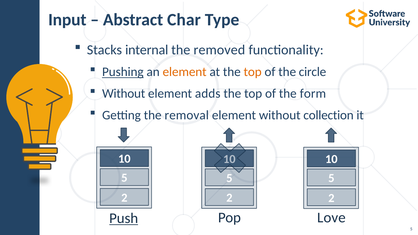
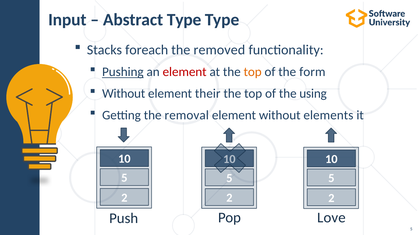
Abstract Char: Char -> Type
internal: internal -> foreach
element at (185, 72) colour: orange -> red
circle: circle -> form
adds: adds -> their
form: form -> using
collection: collection -> elements
Push underline: present -> none
